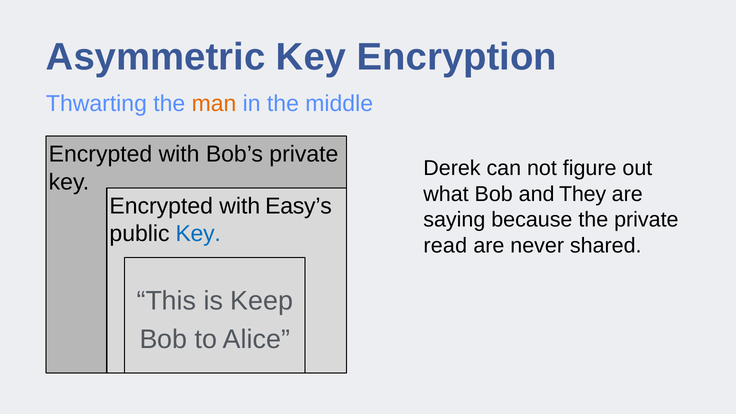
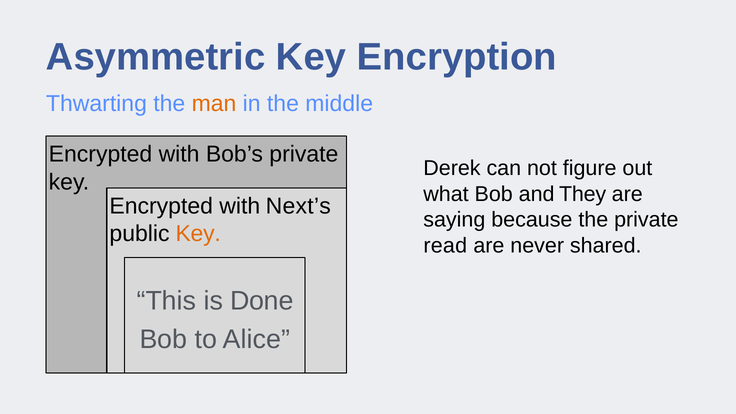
Easy’s: Easy’s -> Next’s
Key at (198, 234) colour: blue -> orange
Keep: Keep -> Done
